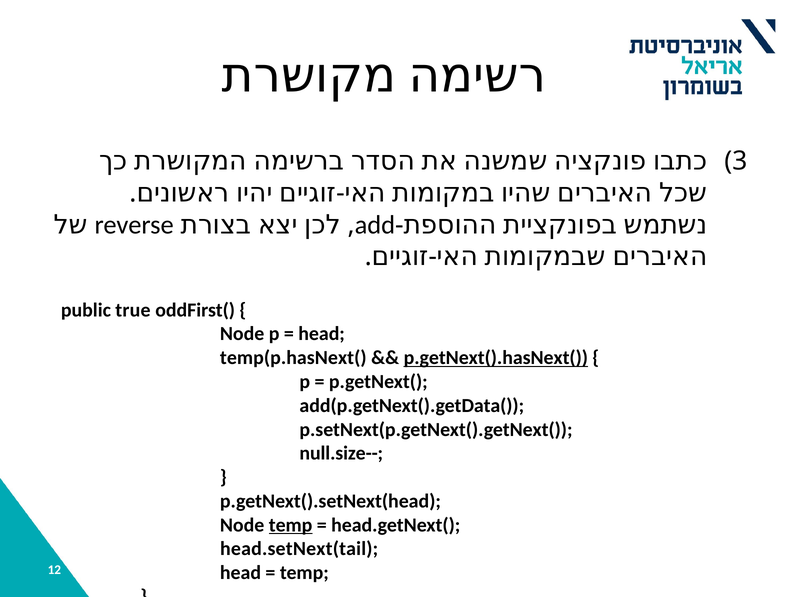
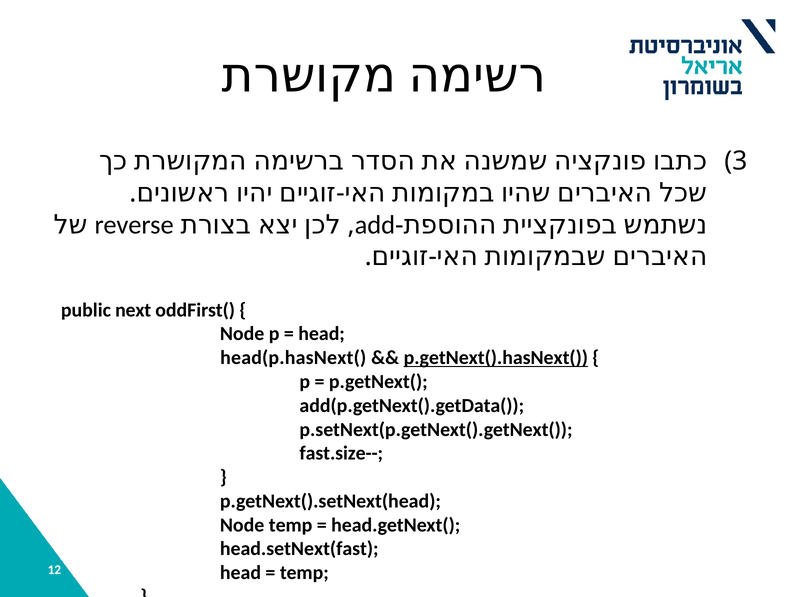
true: true -> next
temp(p.hasNext(: temp(p.hasNext( -> head(p.hasNext(
null.size--: null.size-- -> fast.size--
temp at (291, 524) underline: present -> none
head.setNext(tail: head.setNext(tail -> head.setNext(fast
